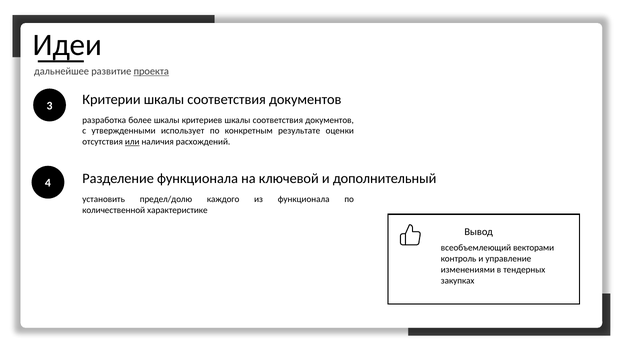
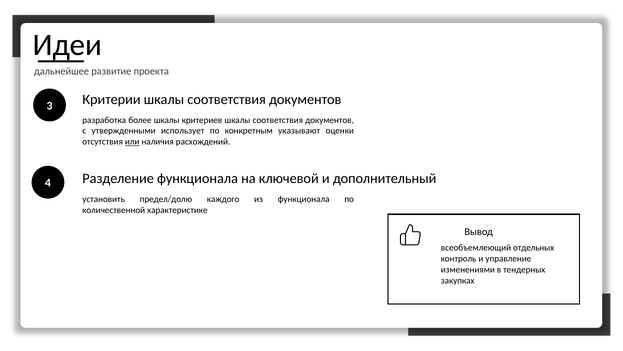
проекта underline: present -> none
результате: результате -> указывают
векторами: векторами -> отдельных
